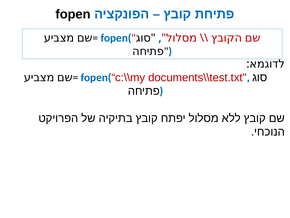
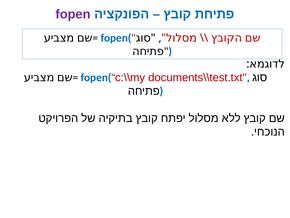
fopen colour: black -> purple
